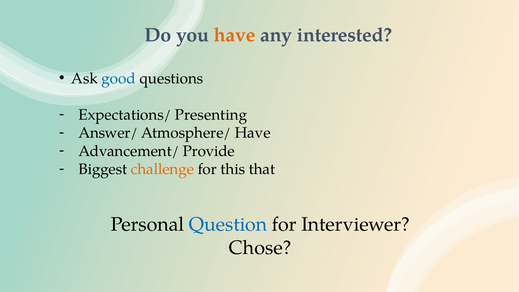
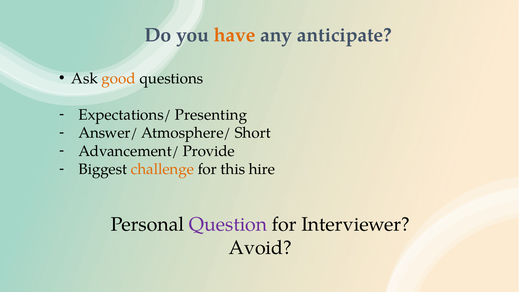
interested: interested -> anticipate
good colour: blue -> orange
Atmosphere/ Have: Have -> Short
that: that -> hire
Question colour: blue -> purple
Chose: Chose -> Avoid
